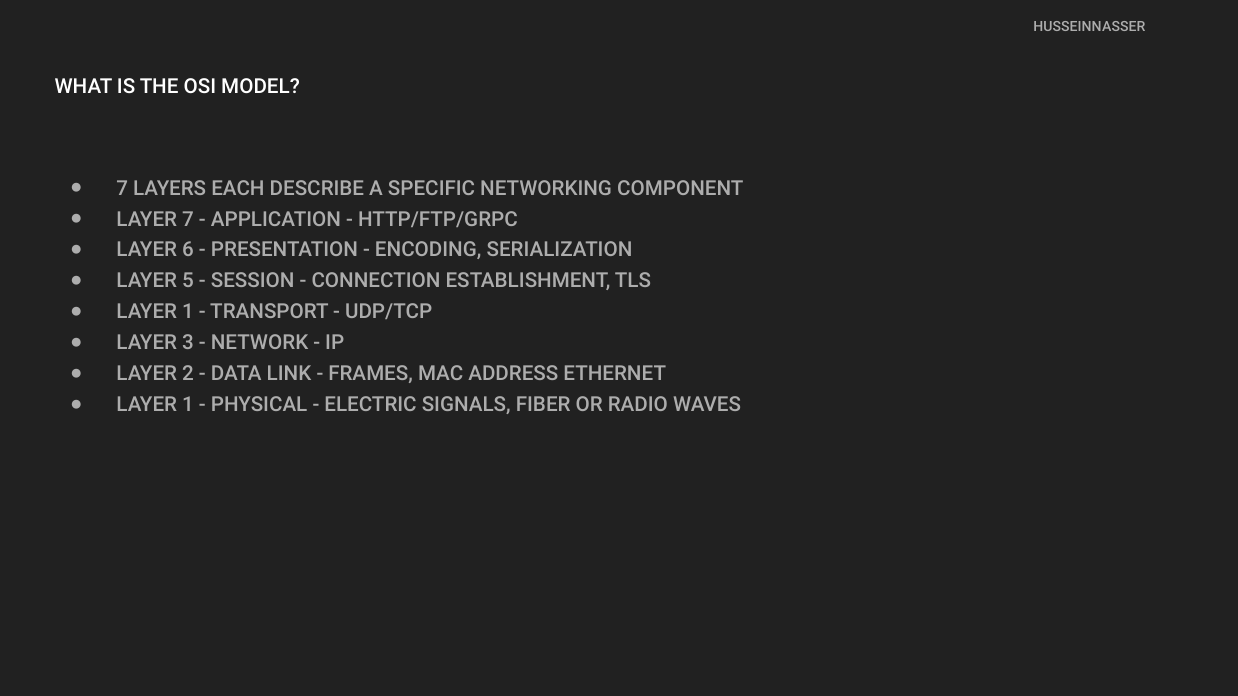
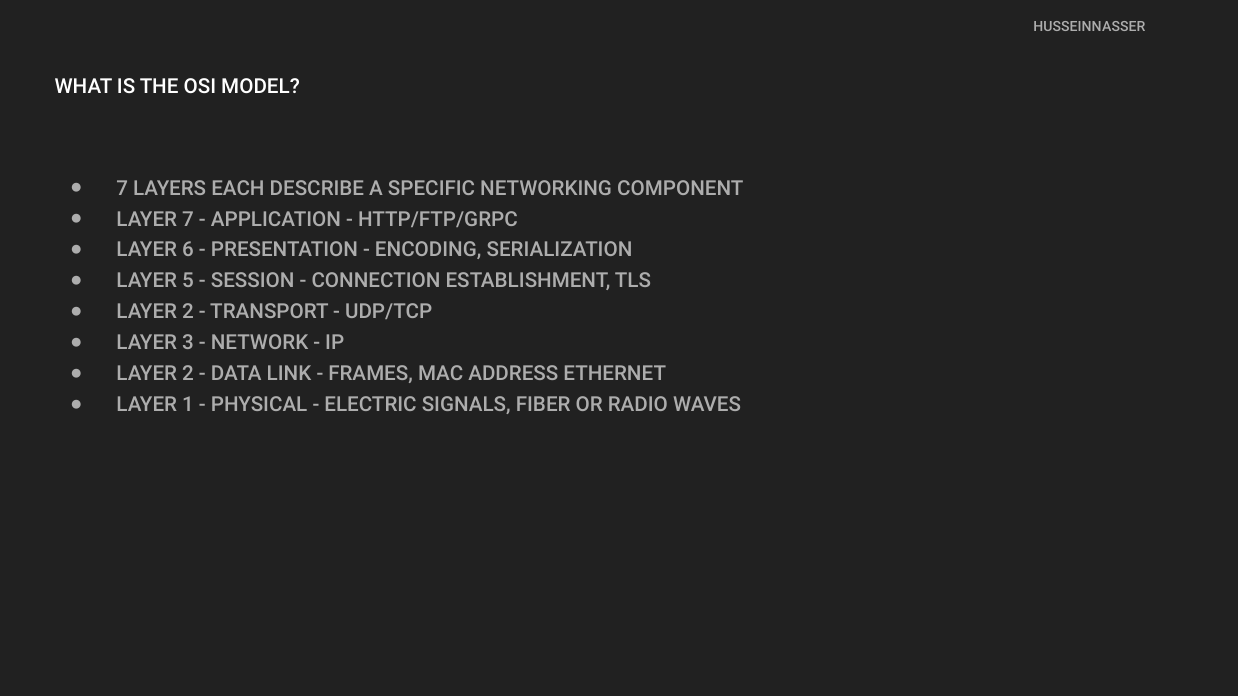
1 at (188, 312): 1 -> 2
